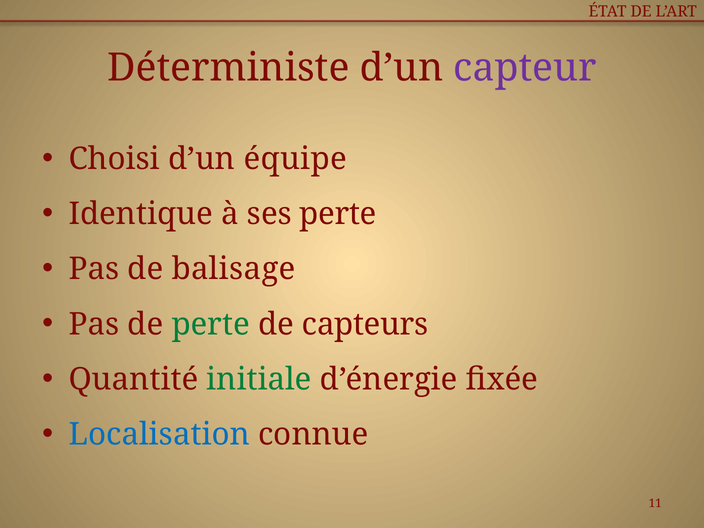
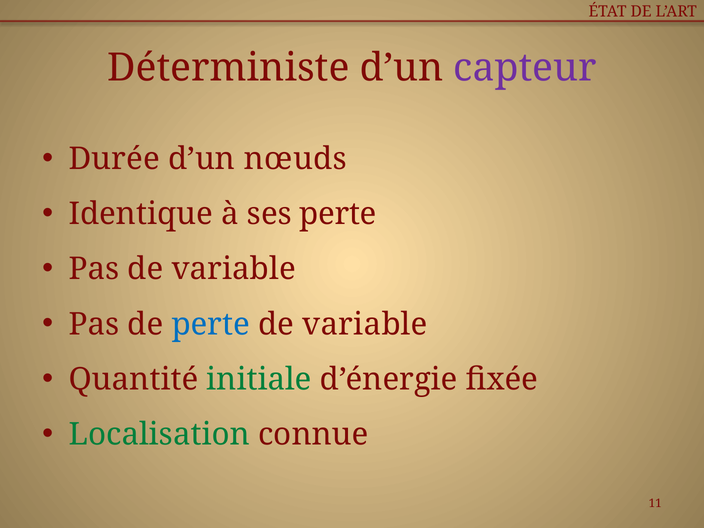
Choisi: Choisi -> Durée
équipe: équipe -> nœuds
Pas de balisage: balisage -> variable
perte at (211, 324) colour: green -> blue
capteurs at (365, 324): capteurs -> variable
Localisation colour: blue -> green
